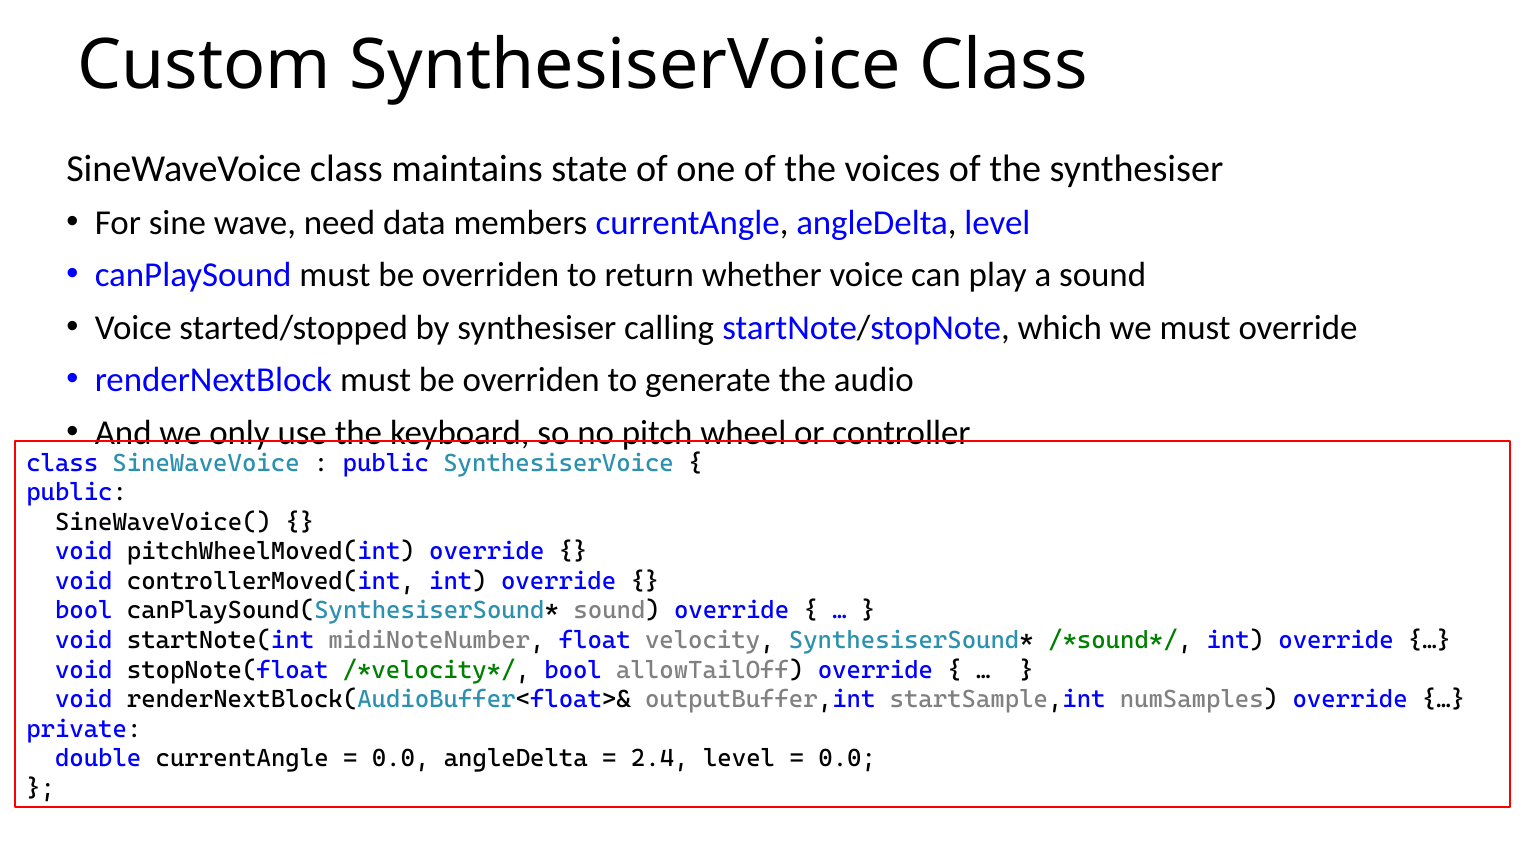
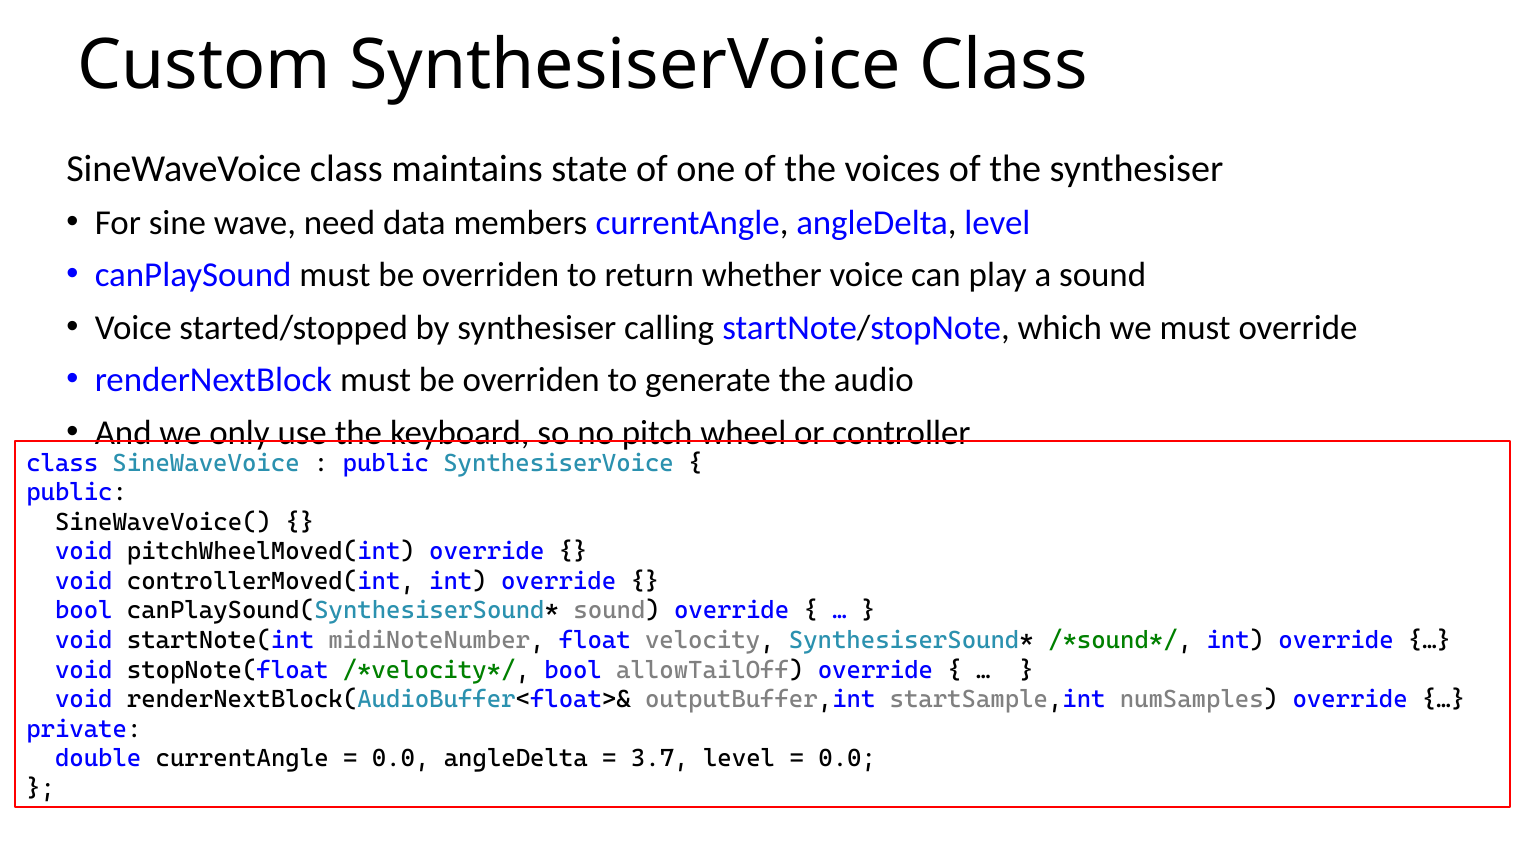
2.4: 2.4 -> 3.7
